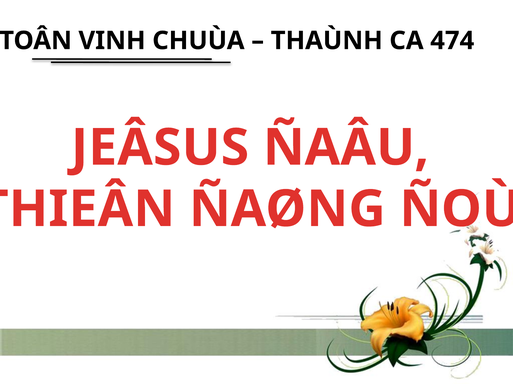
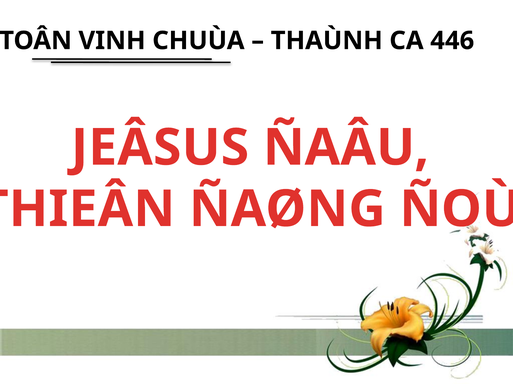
474: 474 -> 446
